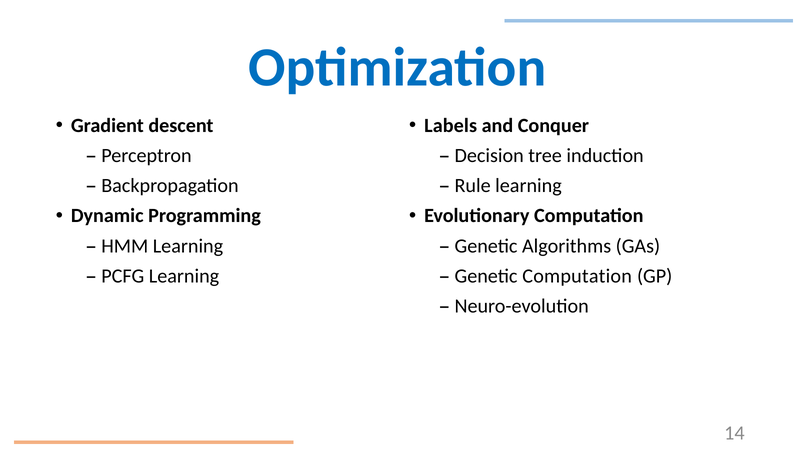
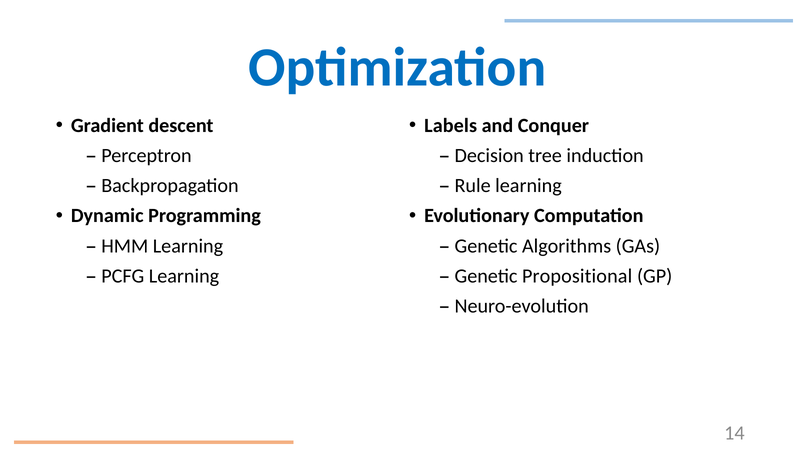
Genetic Computation: Computation -> Propositional
